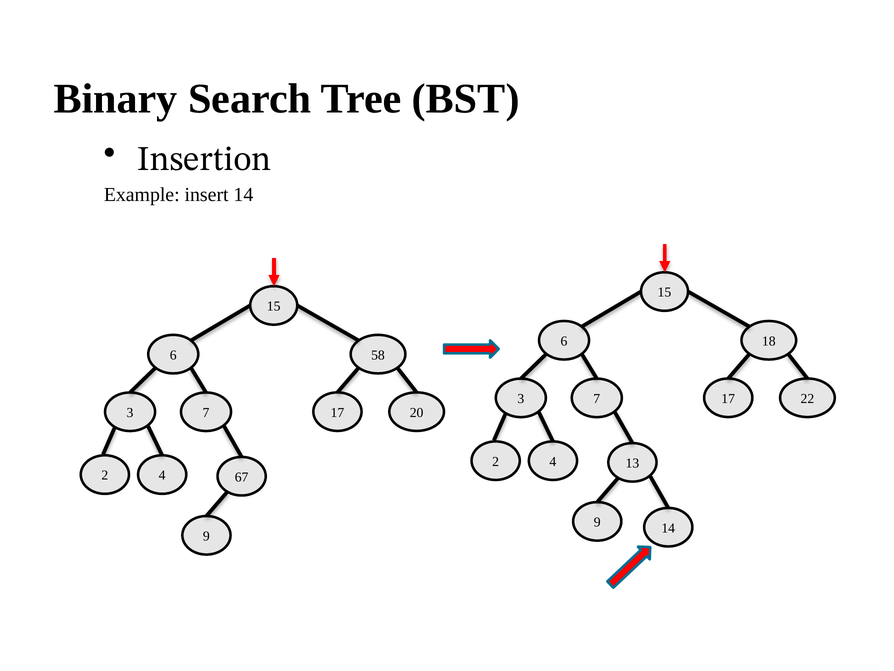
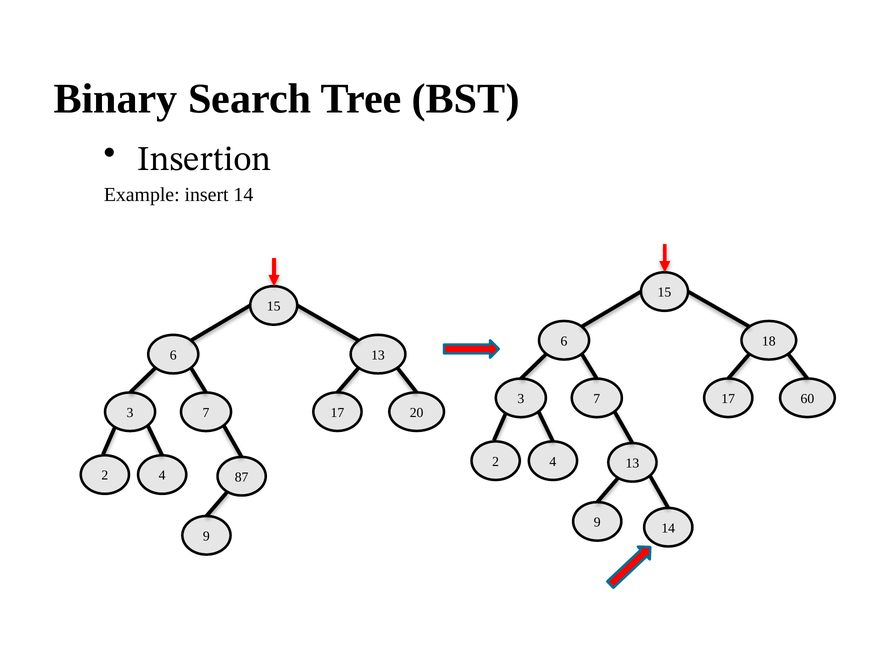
6 58: 58 -> 13
22: 22 -> 60
67: 67 -> 87
